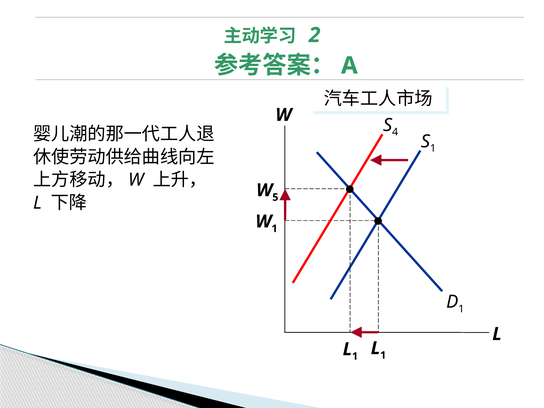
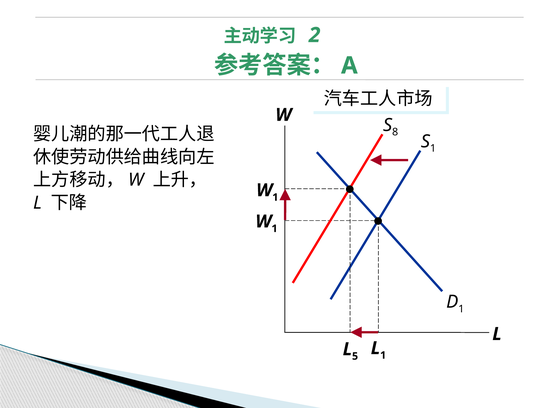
4: 4 -> 8
5 at (275, 197): 5 -> 1
1 at (355, 356): 1 -> 5
